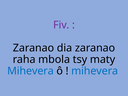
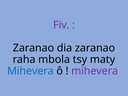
mihevera at (95, 71) colour: blue -> purple
